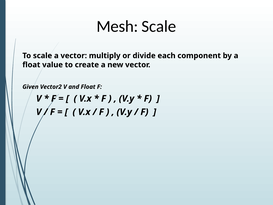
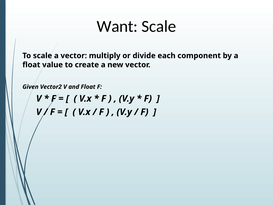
Mesh: Mesh -> Want
